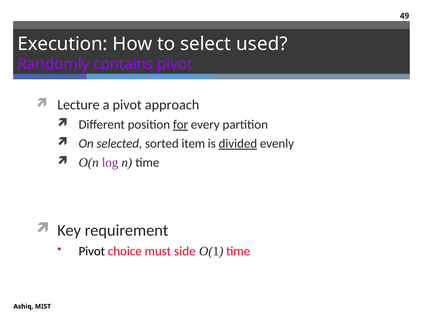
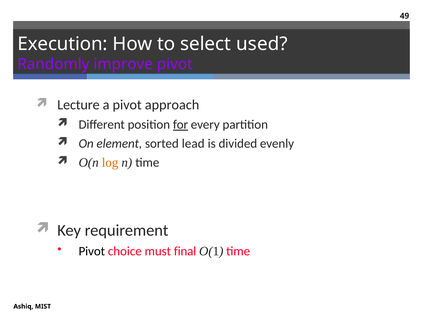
contains: contains -> improve
selected: selected -> element
item: item -> lead
divided underline: present -> none
log colour: purple -> orange
side: side -> final
